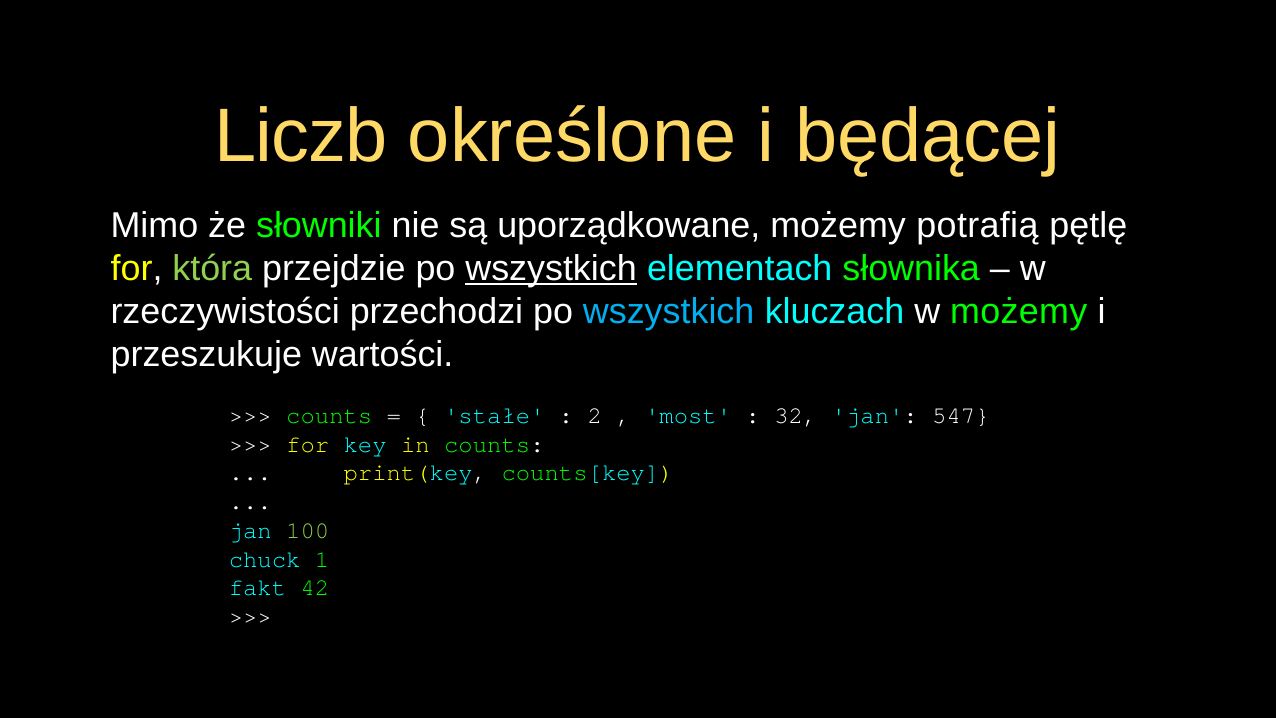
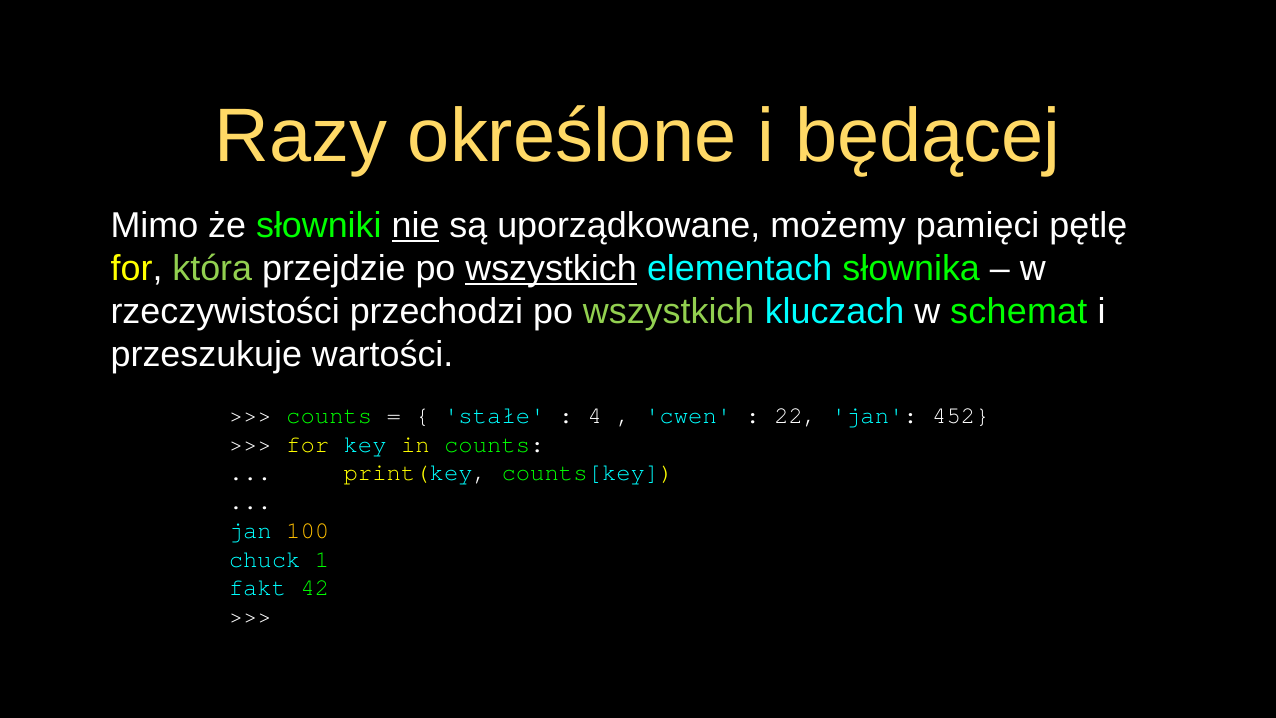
Liczb: Liczb -> Razy
nie underline: none -> present
potrafią: potrafią -> pamięci
wszystkich at (669, 312) colour: light blue -> light green
w możemy: możemy -> schemat
2: 2 -> 4
most: most -> cwen
32: 32 -> 22
547: 547 -> 452
100 colour: light green -> yellow
